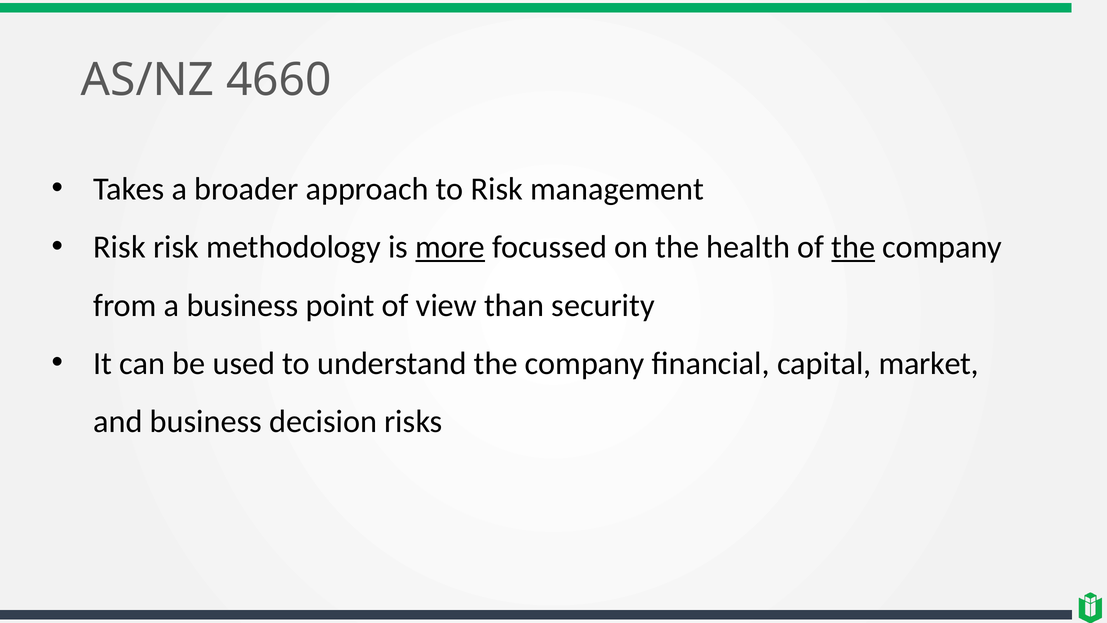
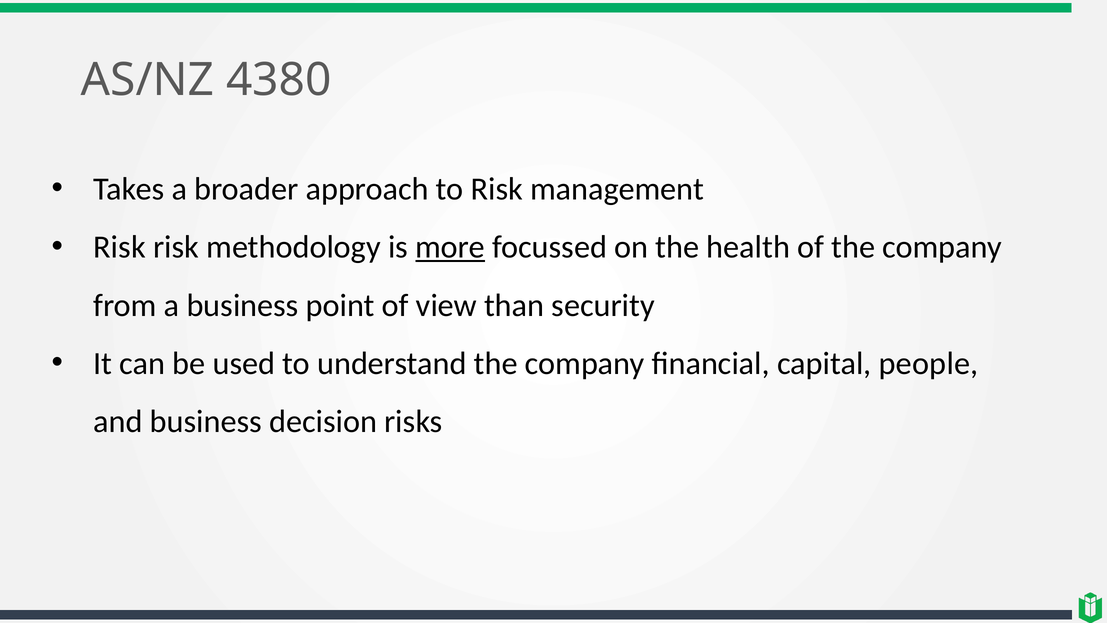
4660: 4660 -> 4380
the at (853, 247) underline: present -> none
market: market -> people
